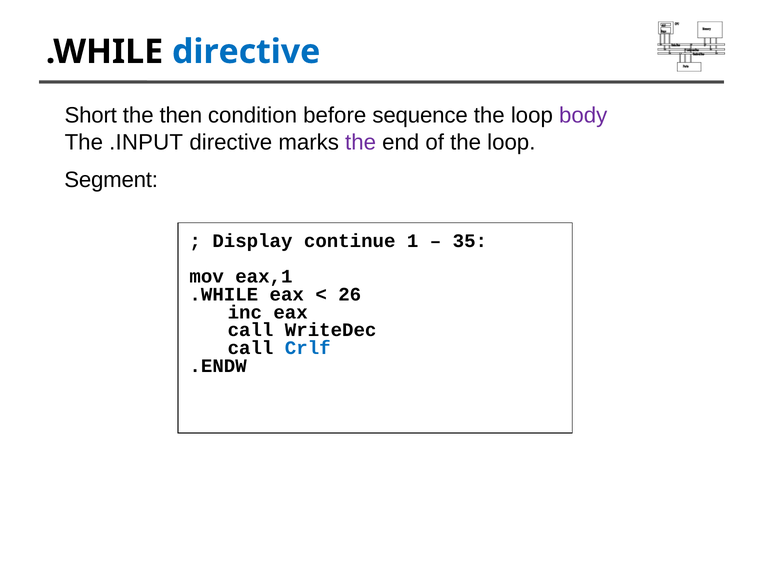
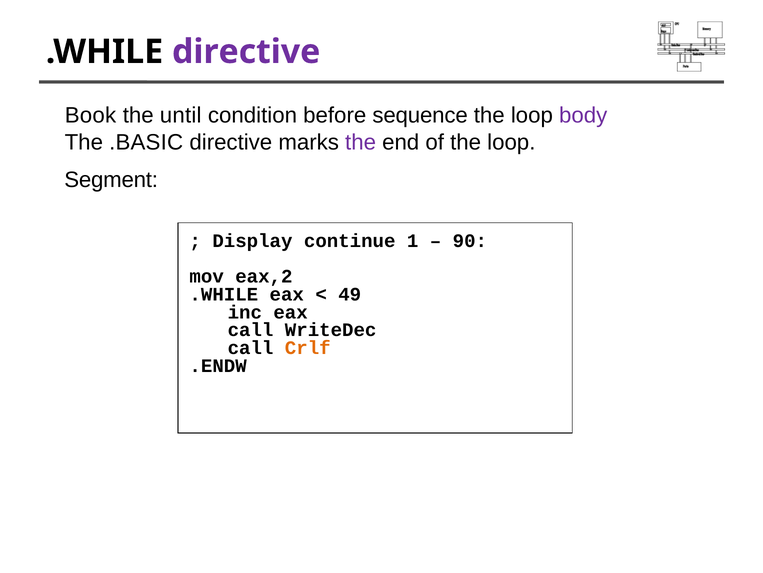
directive at (246, 52) colour: blue -> purple
Short: Short -> Book
then: then -> until
.INPUT: .INPUT -> .BASIC
35: 35 -> 90
eax,1: eax,1 -> eax,2
26: 26 -> 49
Crlf colour: blue -> orange
